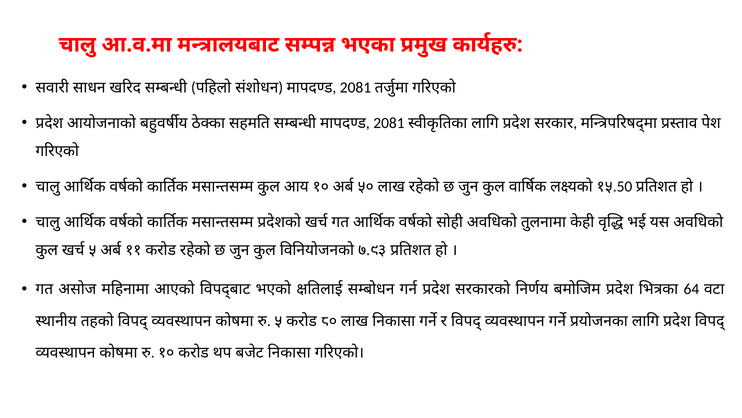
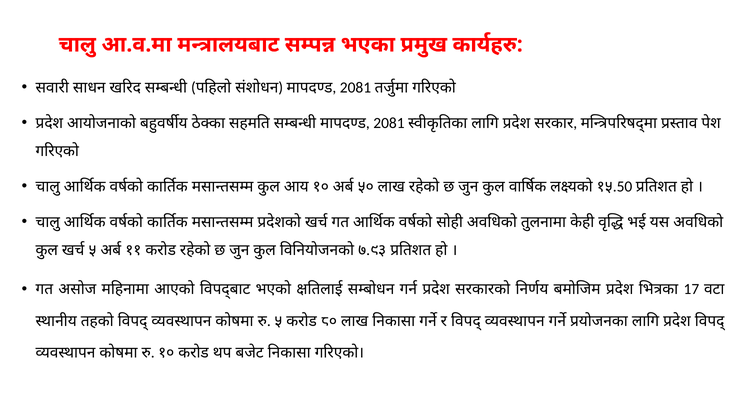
64: 64 -> 17
